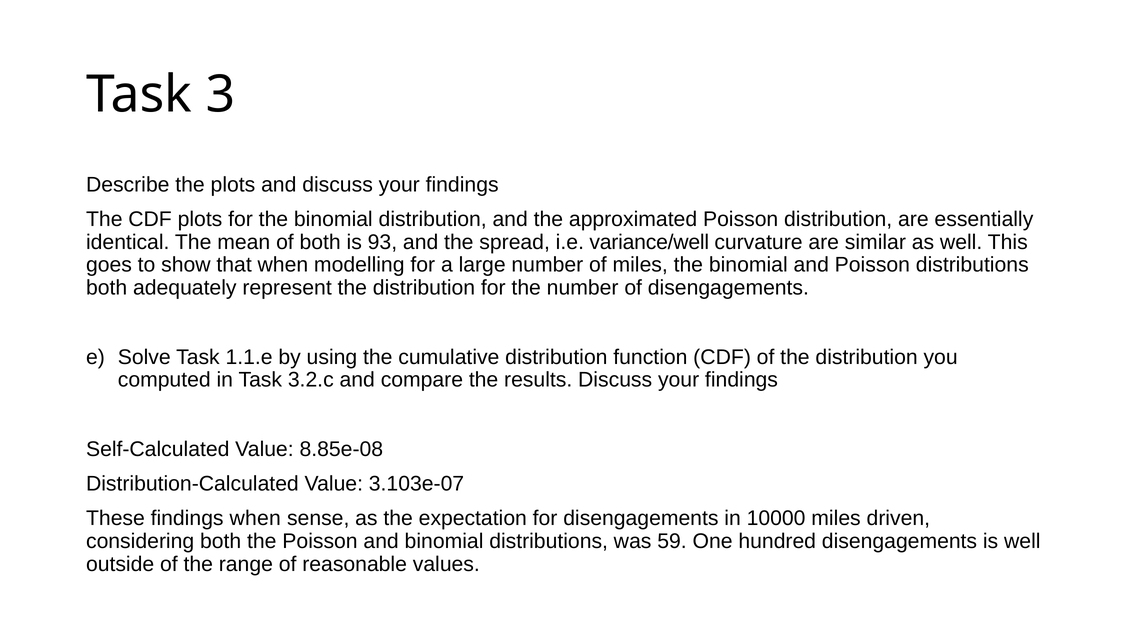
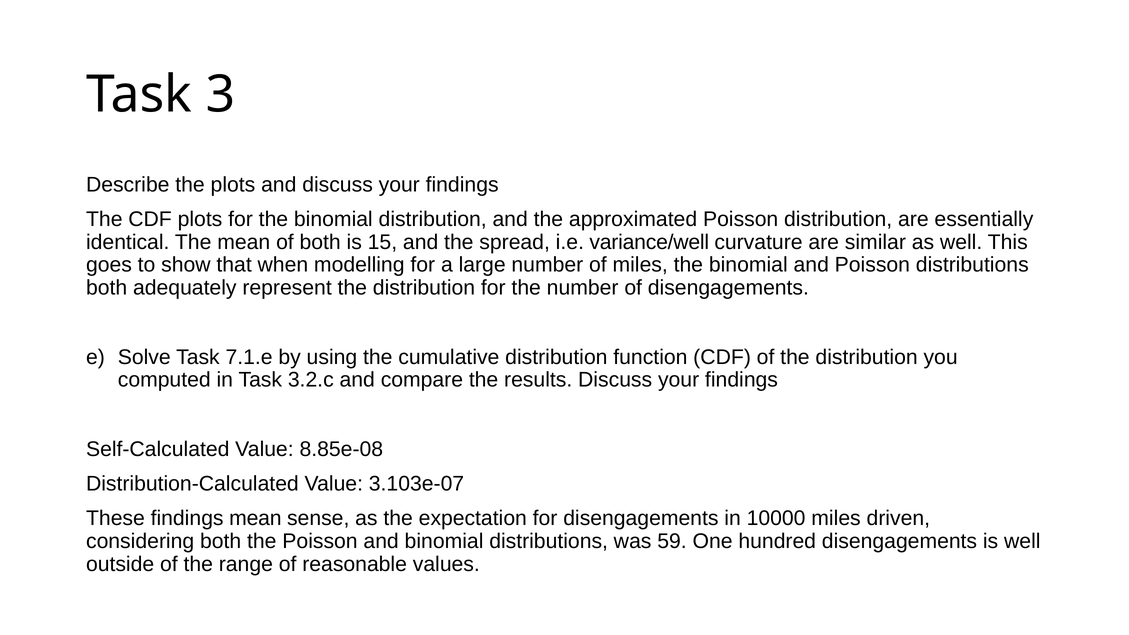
93: 93 -> 15
1.1.e: 1.1.e -> 7.1.e
findings when: when -> mean
